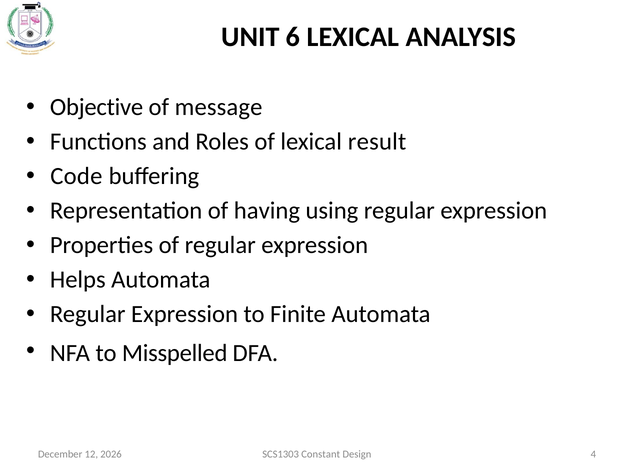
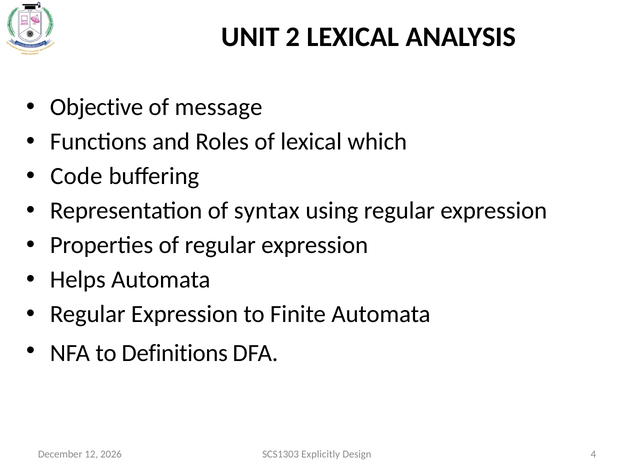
6: 6 -> 2
result: result -> which
having: having -> syntax
Misspelled: Misspelled -> Definitions
Constant: Constant -> Explicitly
